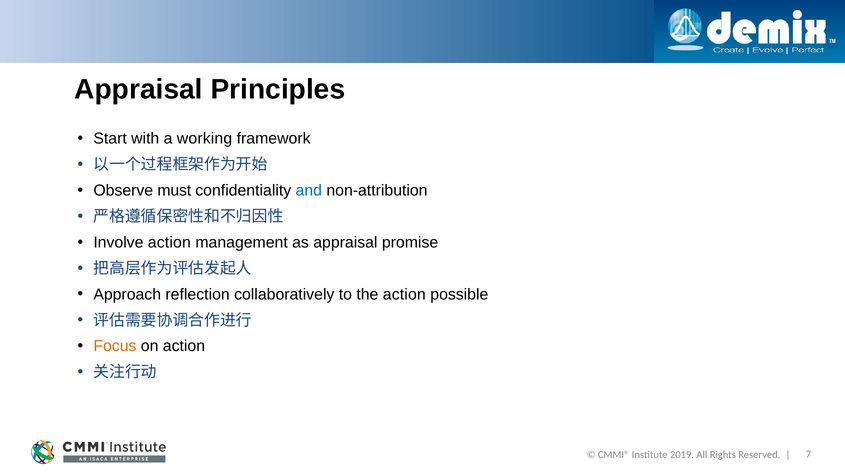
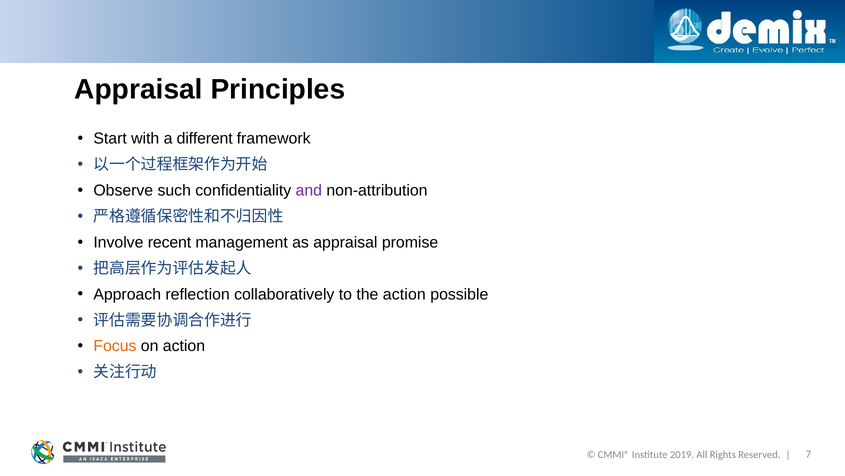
working: working -> different
must: must -> such
and colour: blue -> purple
Involve action: action -> recent
